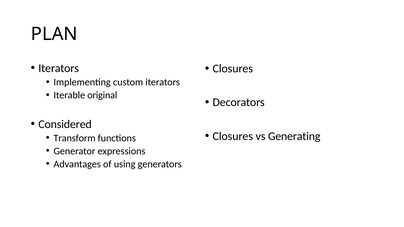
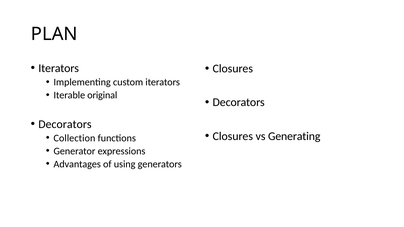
Considered at (65, 124): Considered -> Decorators
Transform: Transform -> Collection
